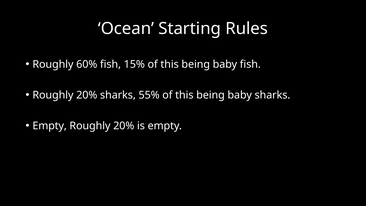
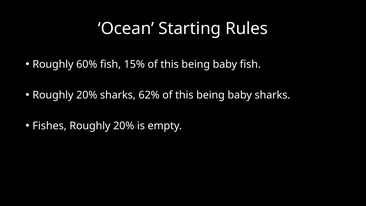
55%: 55% -> 62%
Empty at (50, 126): Empty -> Fishes
